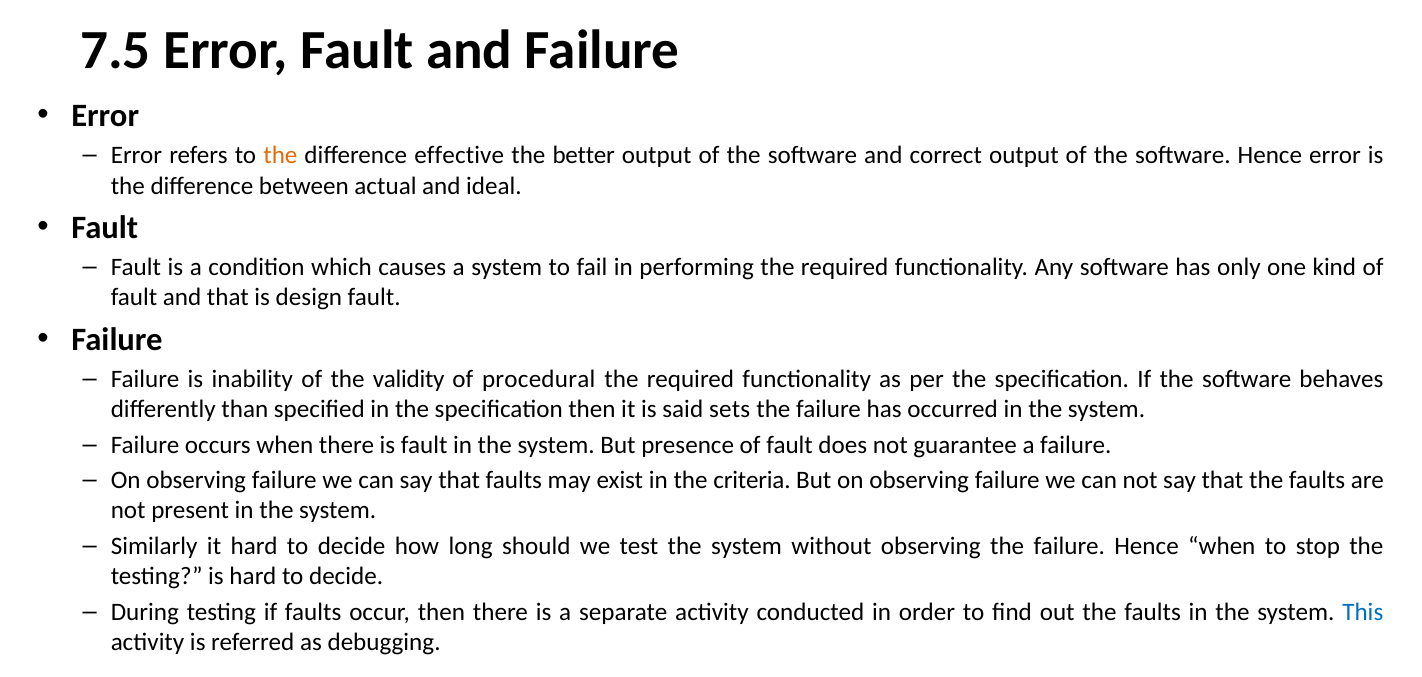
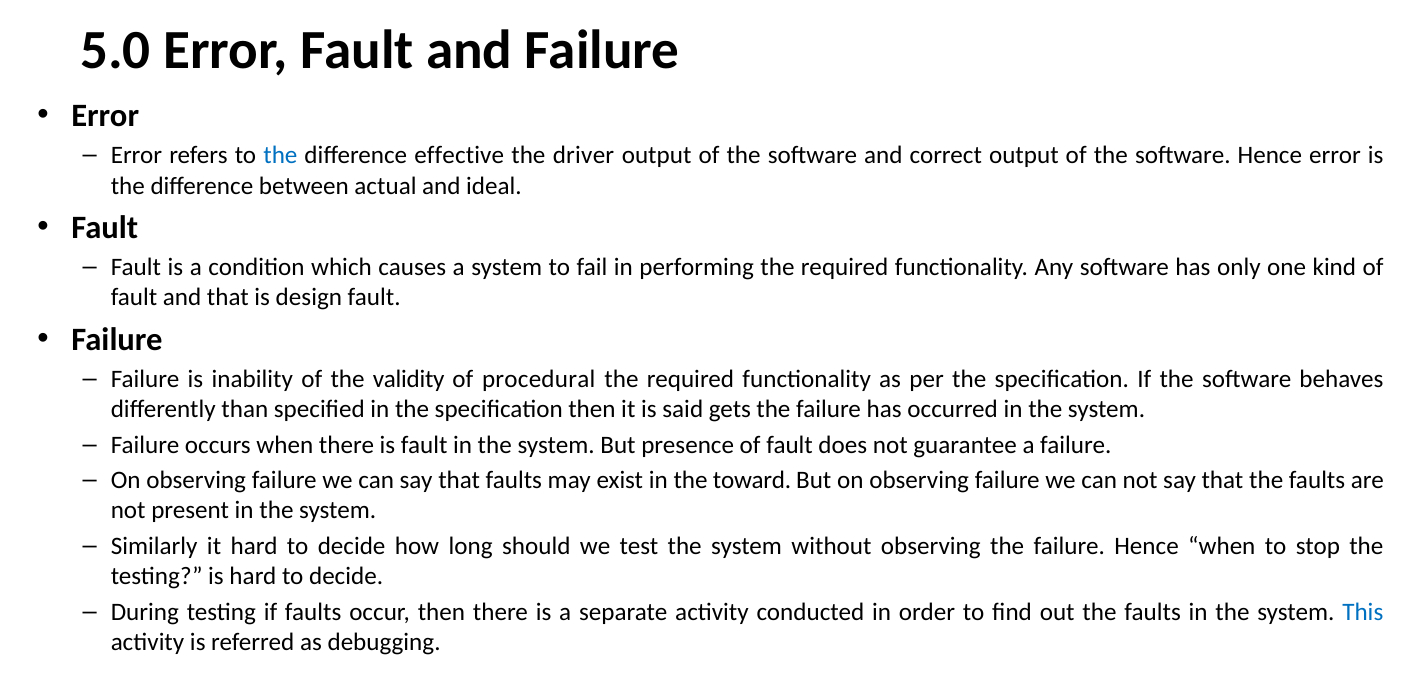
7.5: 7.5 -> 5.0
the at (280, 156) colour: orange -> blue
better: better -> driver
sets: sets -> gets
criteria: criteria -> toward
